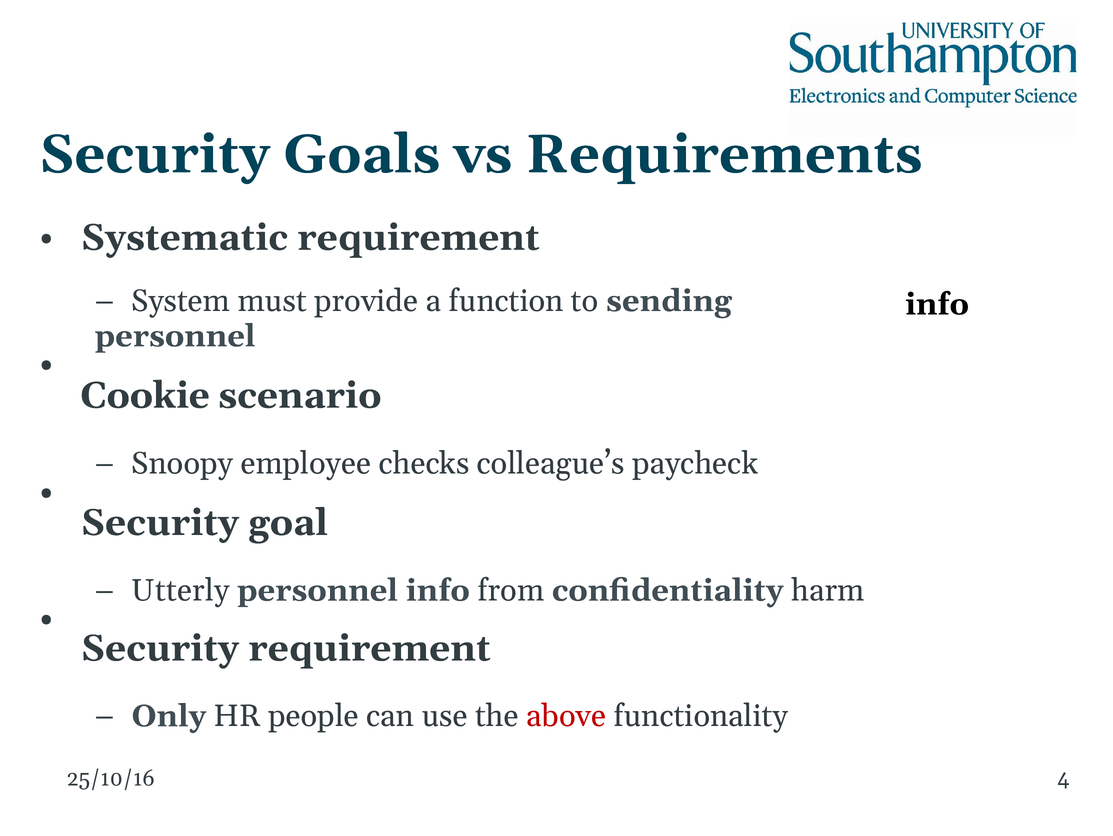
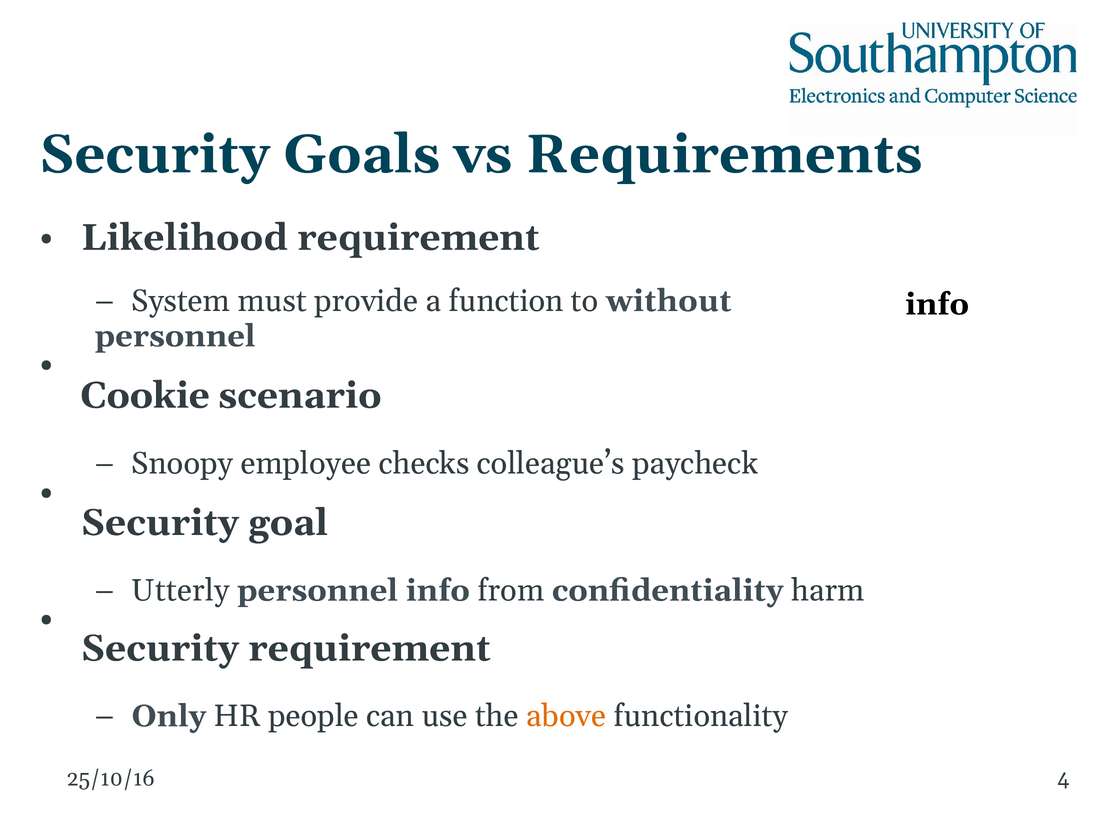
Systematic: Systematic -> Likelihood
sending: sending -> without
above colour: red -> orange
